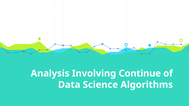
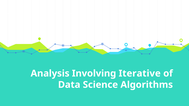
Continue: Continue -> Iterative
